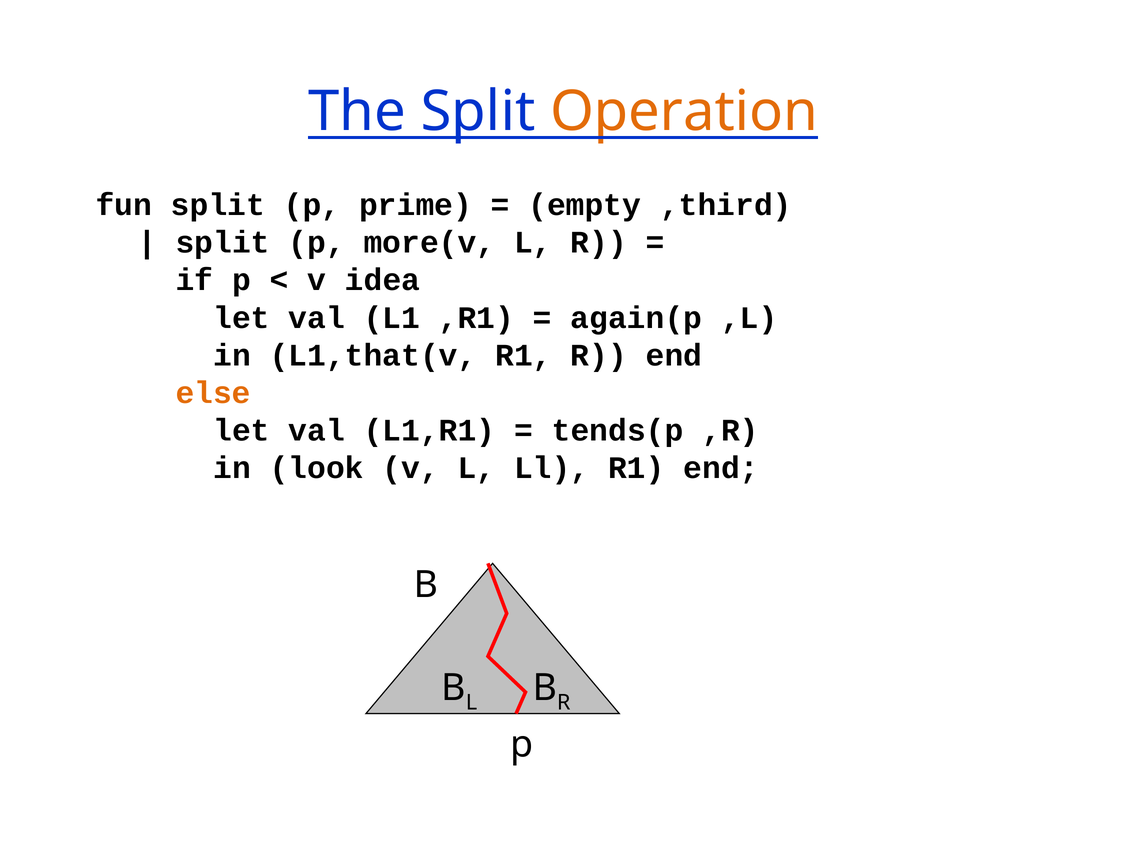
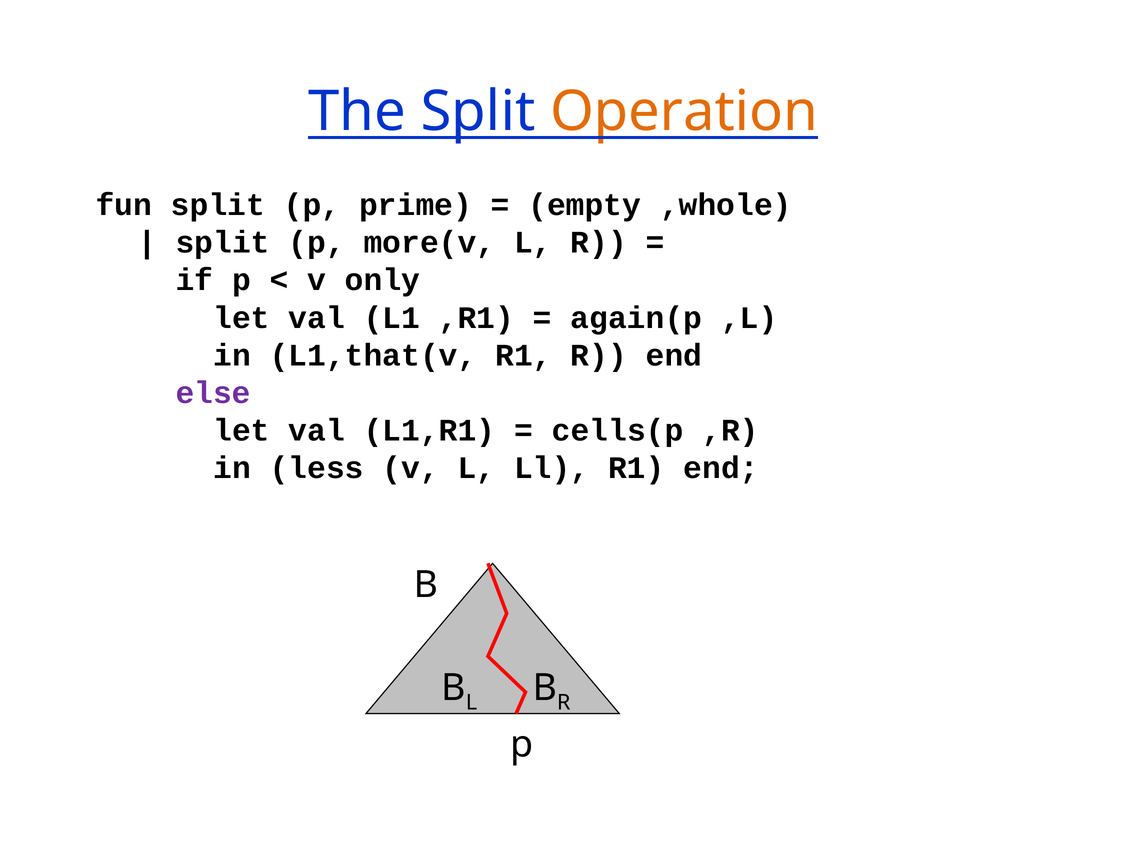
,third: ,third -> ,whole
idea: idea -> only
else colour: orange -> purple
tends(p: tends(p -> cells(p
look: look -> less
